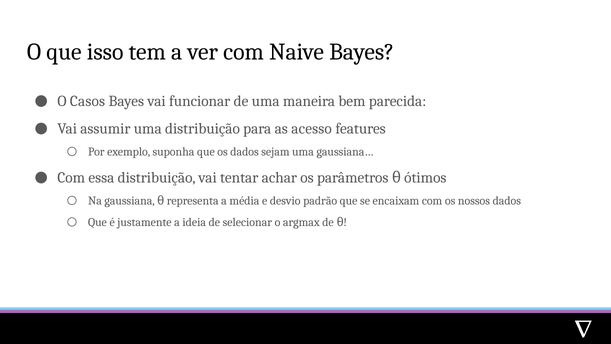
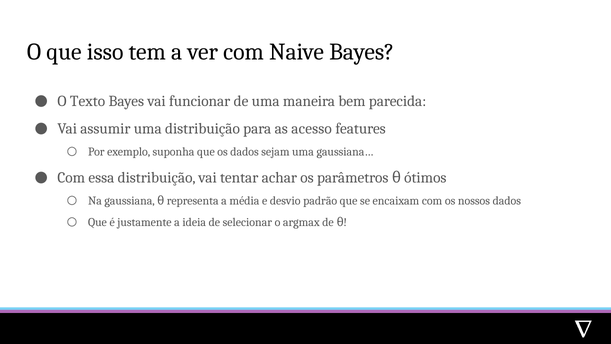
Casos: Casos -> Texto
